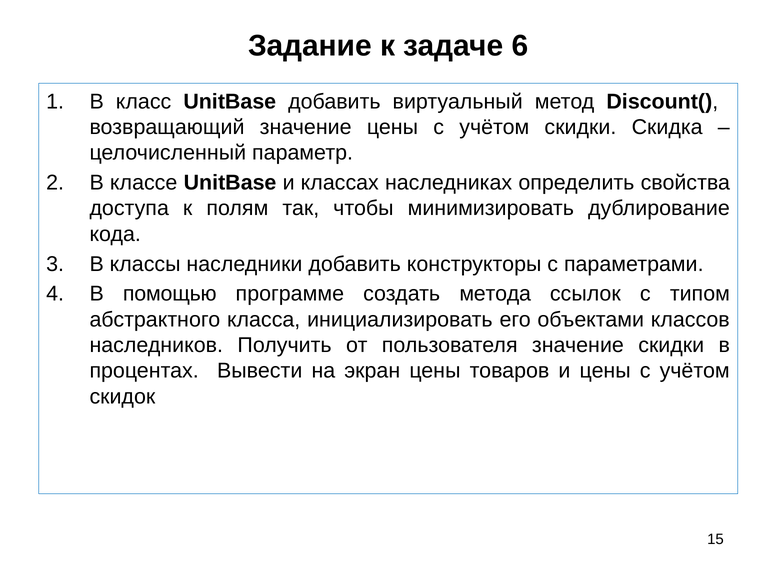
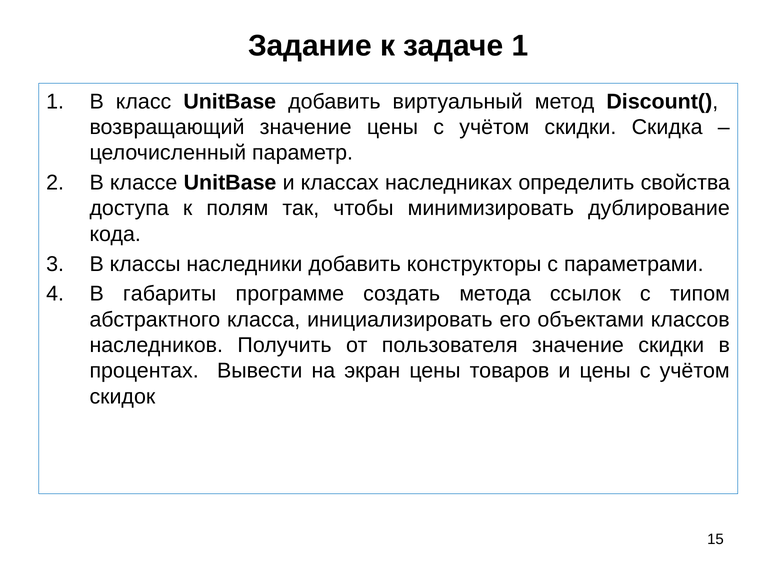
задаче 6: 6 -> 1
помощью: помощью -> габариты
